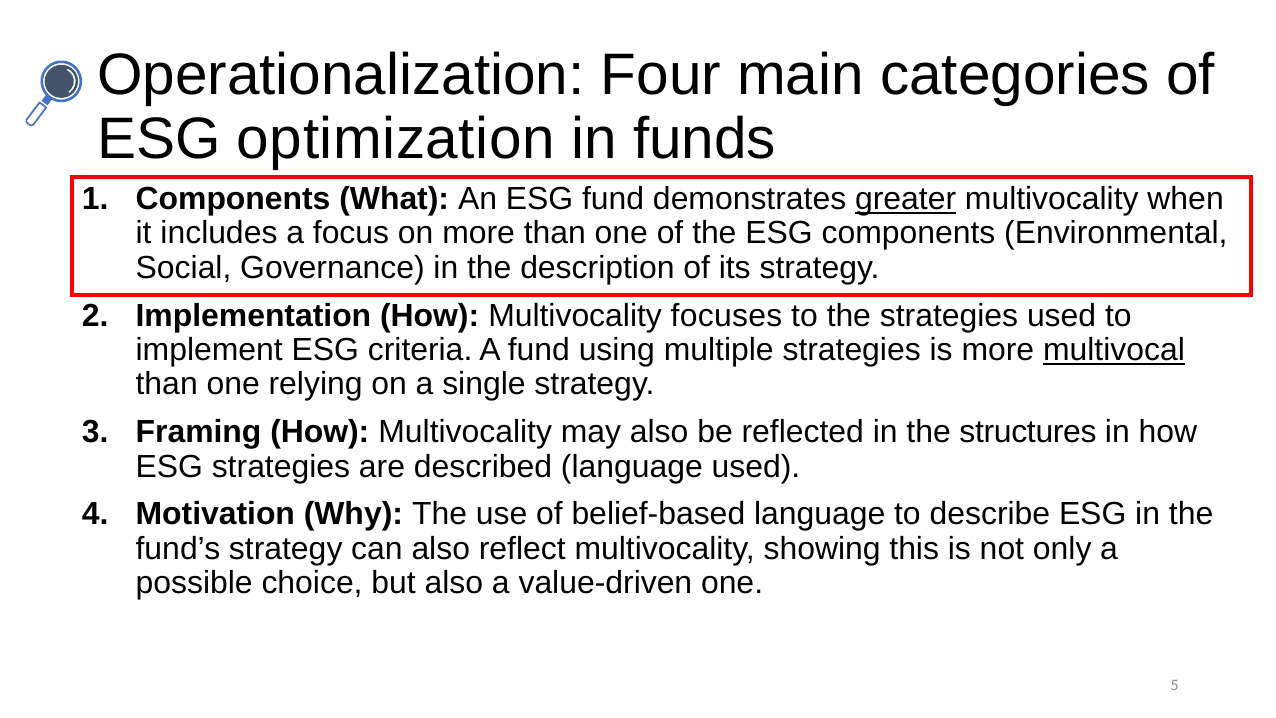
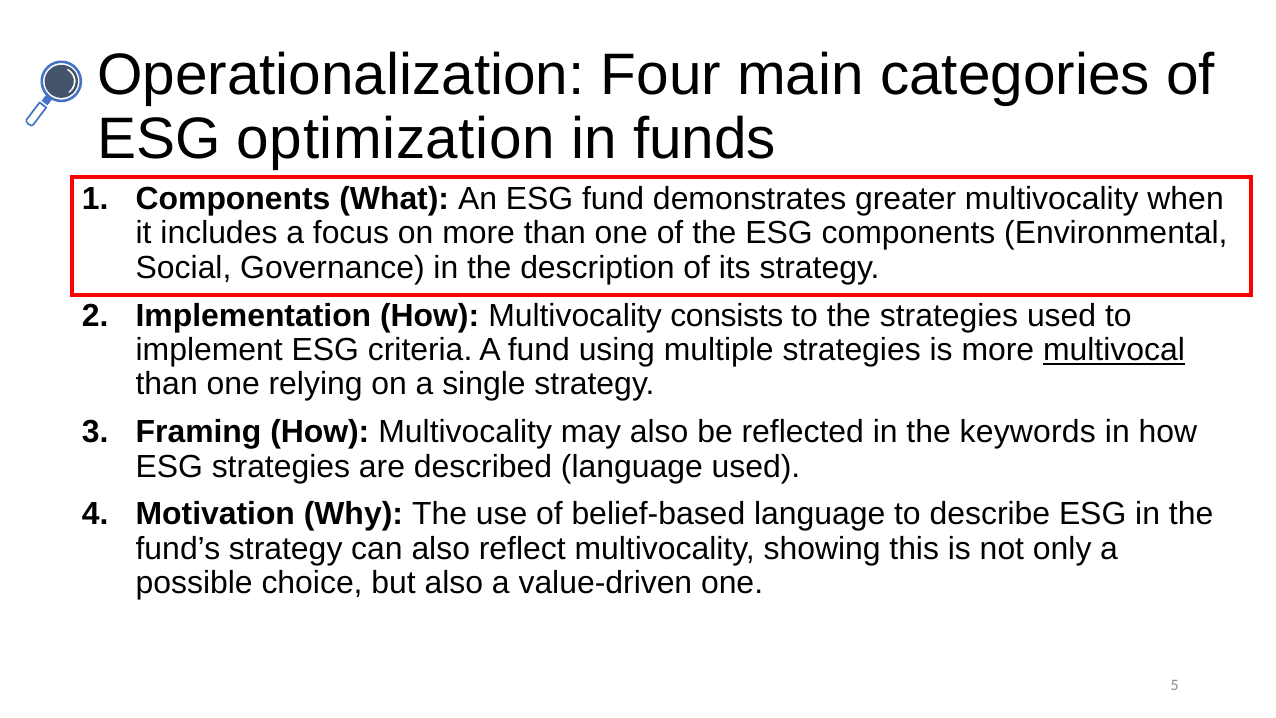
greater underline: present -> none
focuses: focuses -> consists
structures: structures -> keywords
